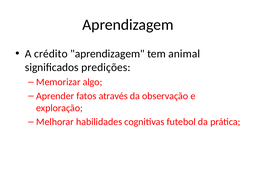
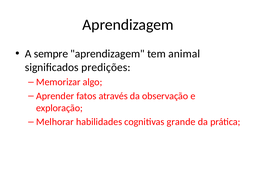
crédito: crédito -> sempre
futebol: futebol -> grande
